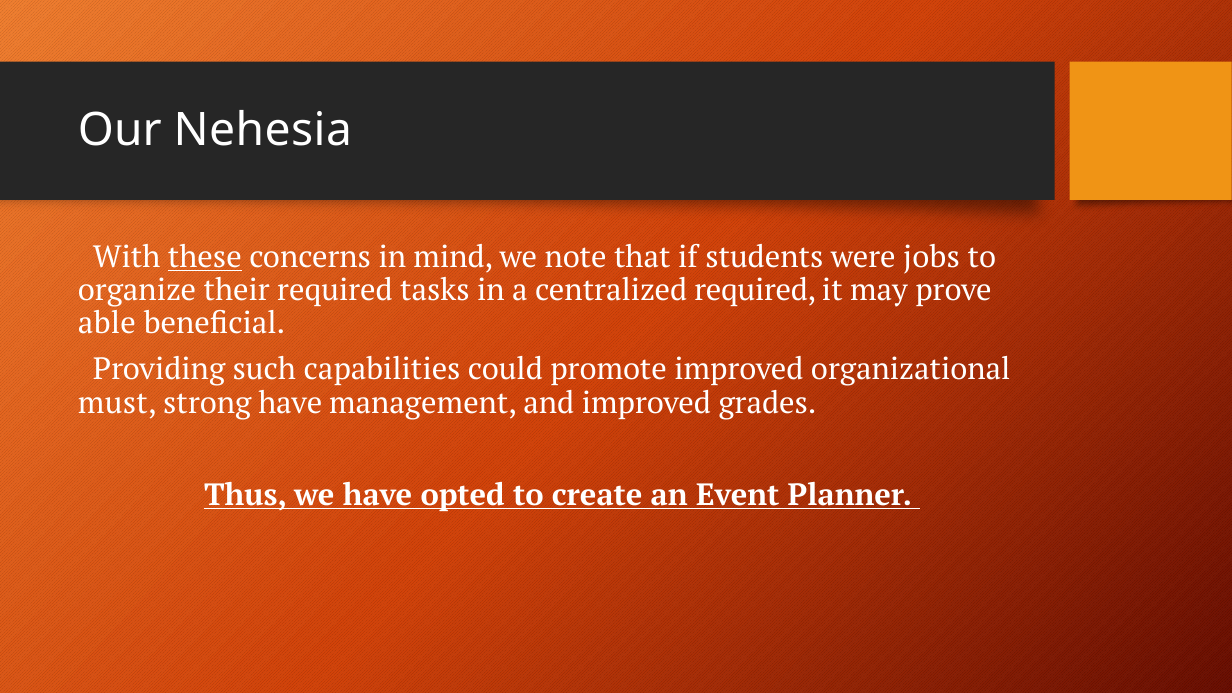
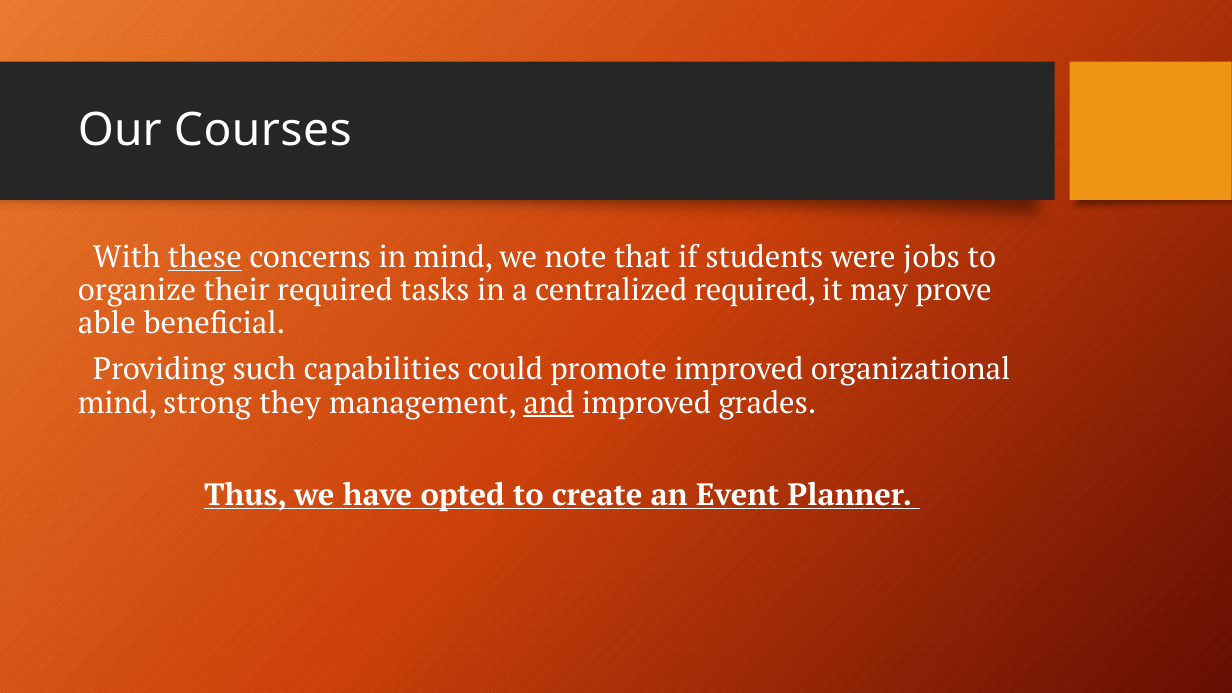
Nehesia: Nehesia -> Courses
must at (117, 403): must -> mind
strong have: have -> they
and underline: none -> present
